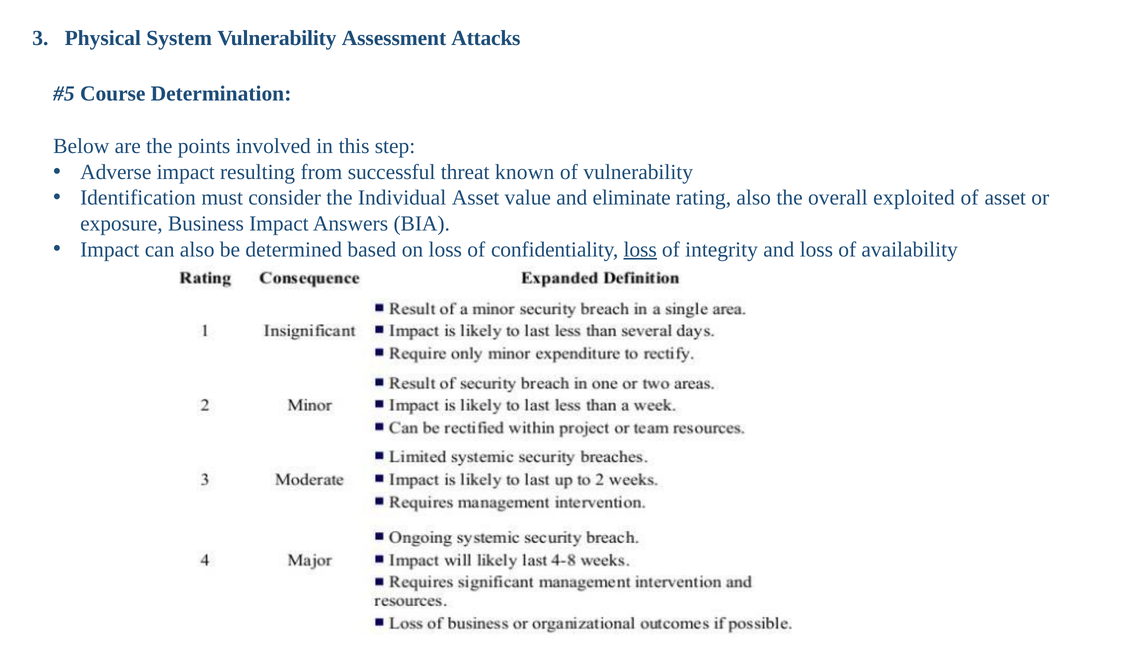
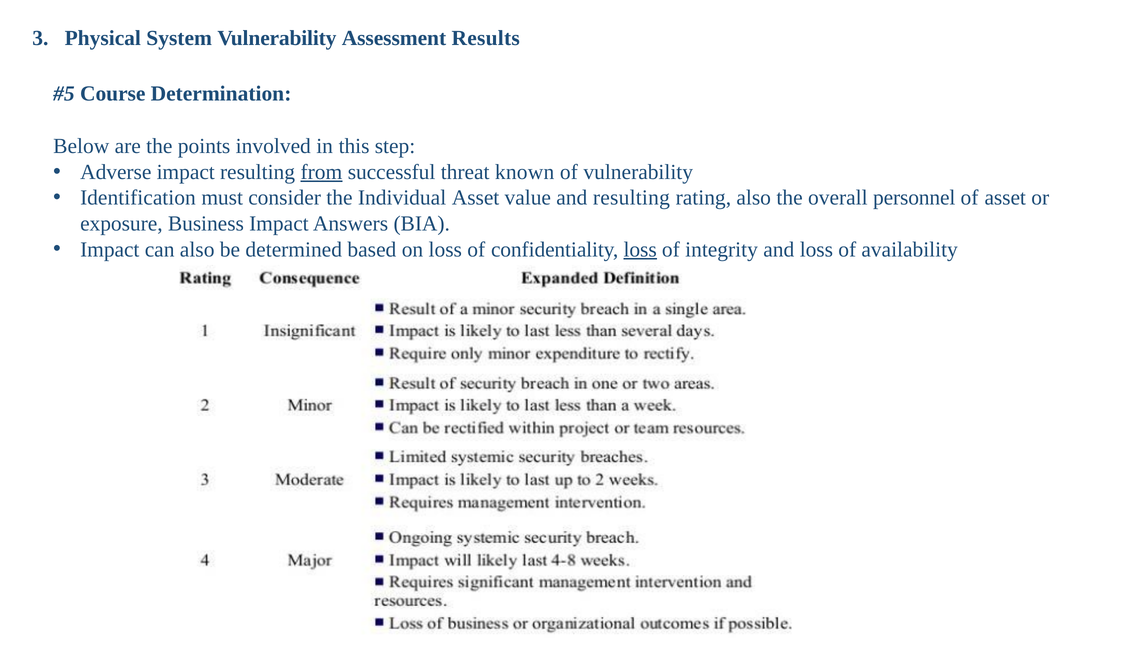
Attacks: Attacks -> Results
from underline: none -> present
and eliminate: eliminate -> resulting
exploited: exploited -> personnel
